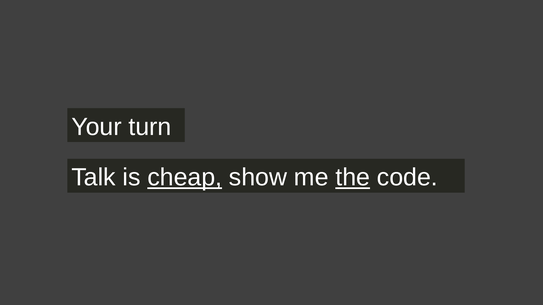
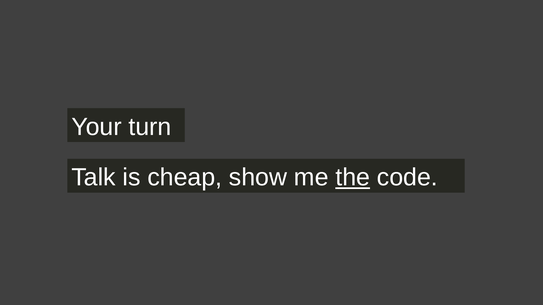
cheap underline: present -> none
